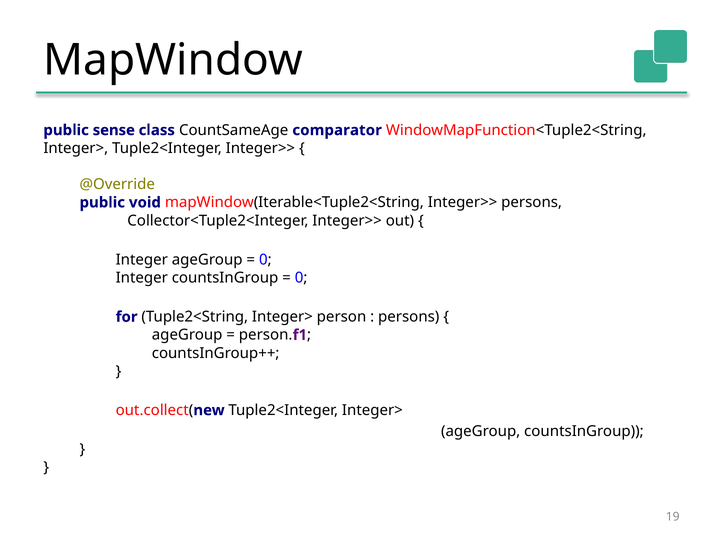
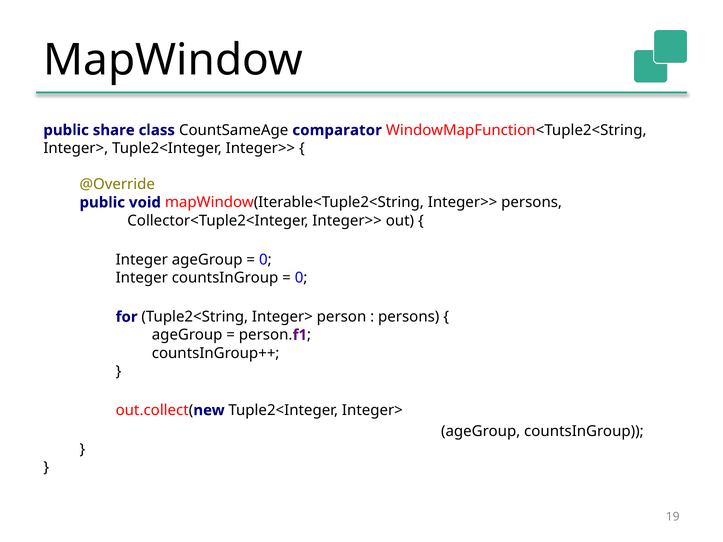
sense: sense -> share
